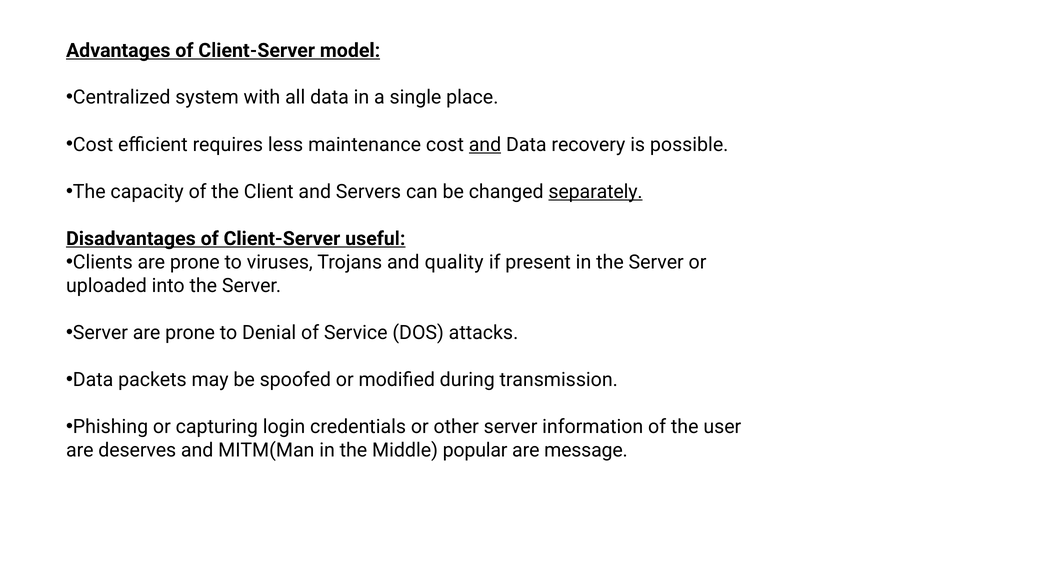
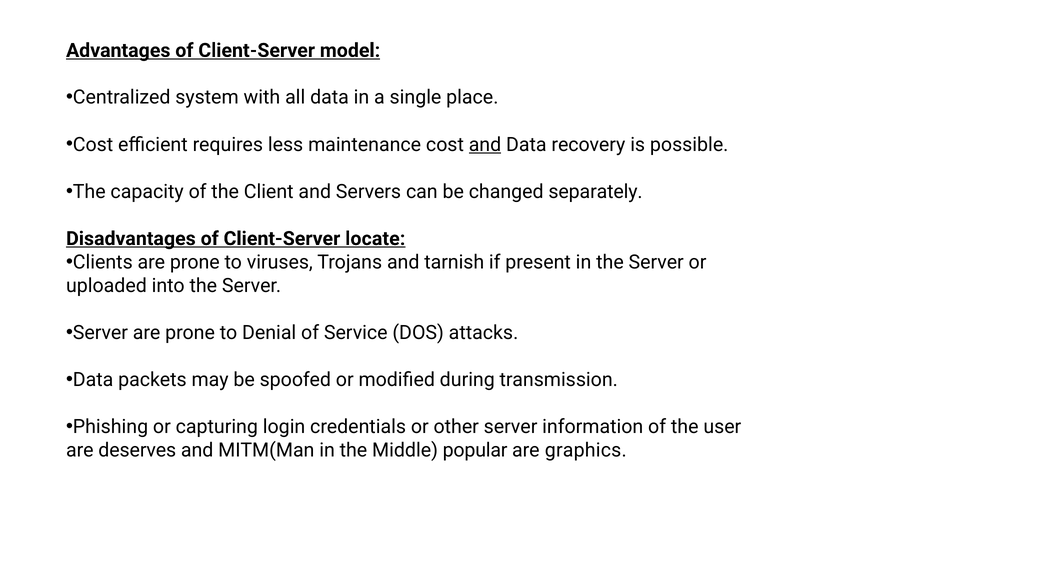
separately underline: present -> none
useful: useful -> locate
quality: quality -> tarnish
message: message -> graphics
